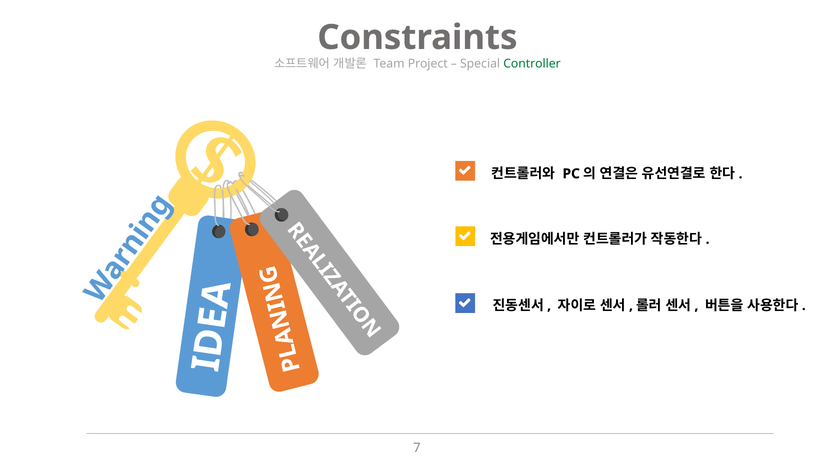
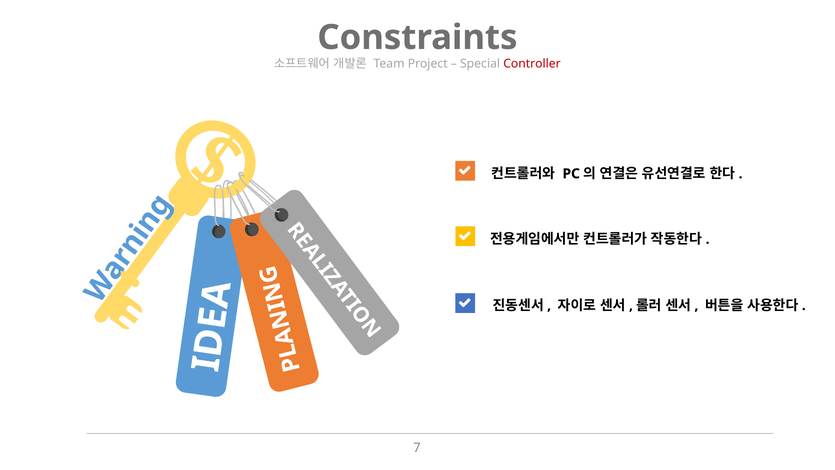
Controller colour: green -> red
